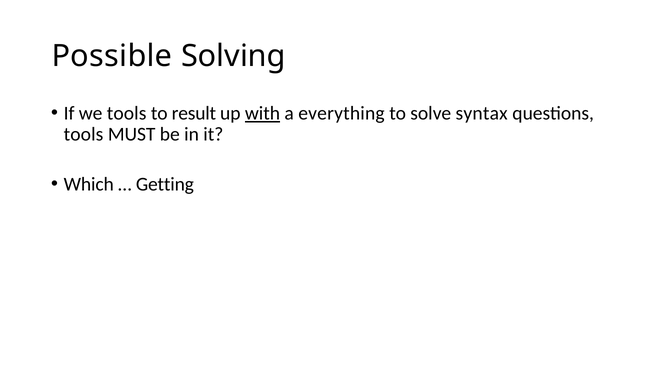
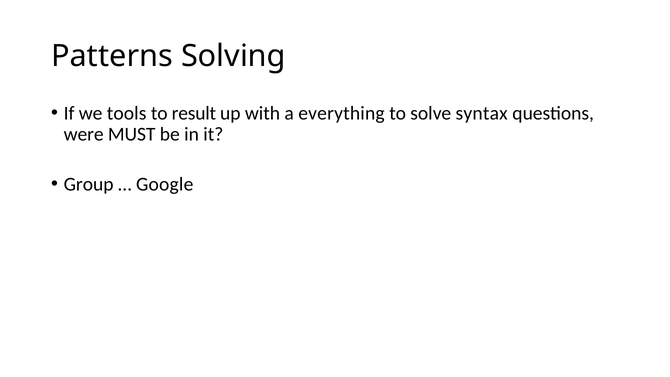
Possible: Possible -> Patterns
with underline: present -> none
tools at (84, 134): tools -> were
Which: Which -> Group
Getting: Getting -> Google
